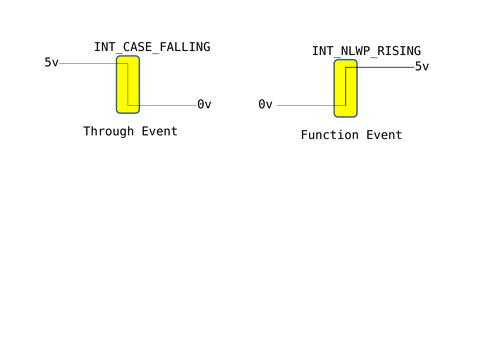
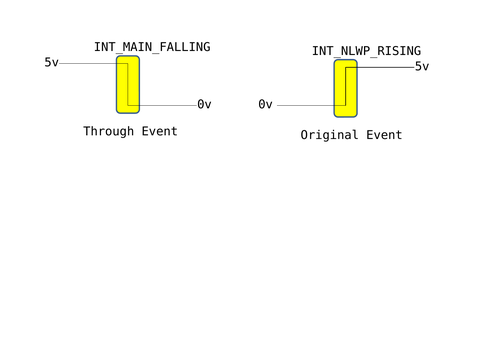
INT_CASE_FALLING: INT_CASE_FALLING -> INT_MAIN_FALLING
Function: Function -> Original
